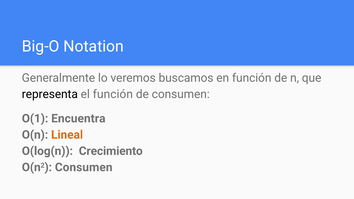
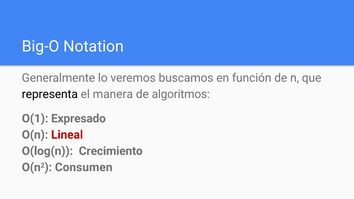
el función: función -> manera
de consumen: consumen -> algoritmos
Encuentra: Encuentra -> Expresado
Lineal colour: orange -> red
